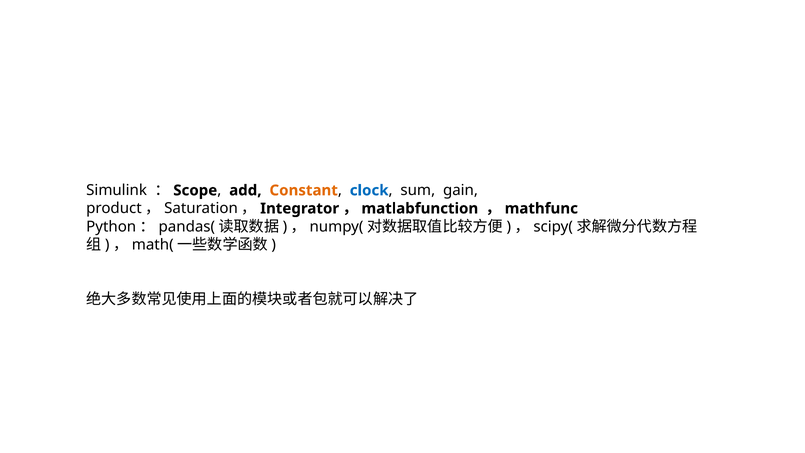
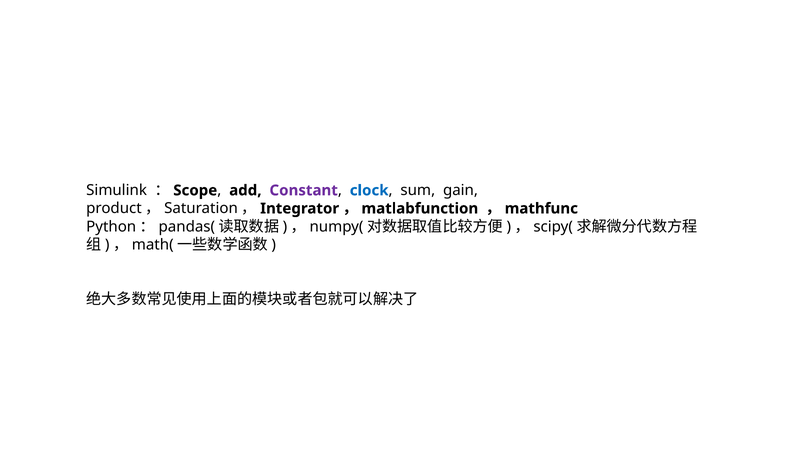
Constant colour: orange -> purple
